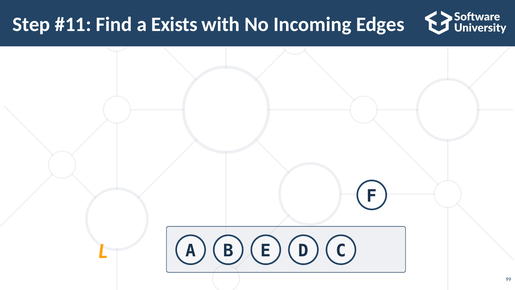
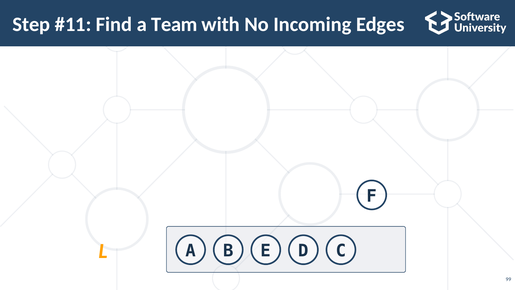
Exists: Exists -> Team
